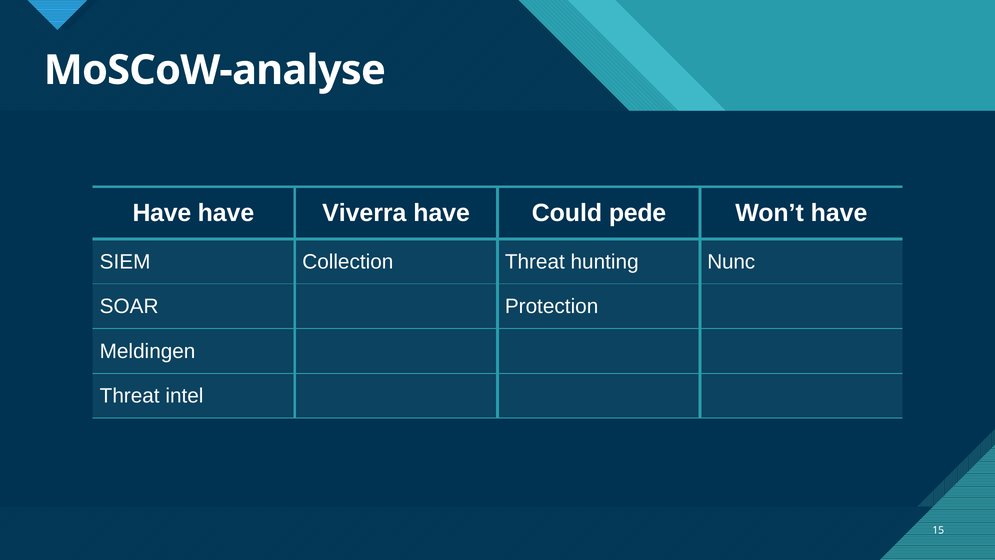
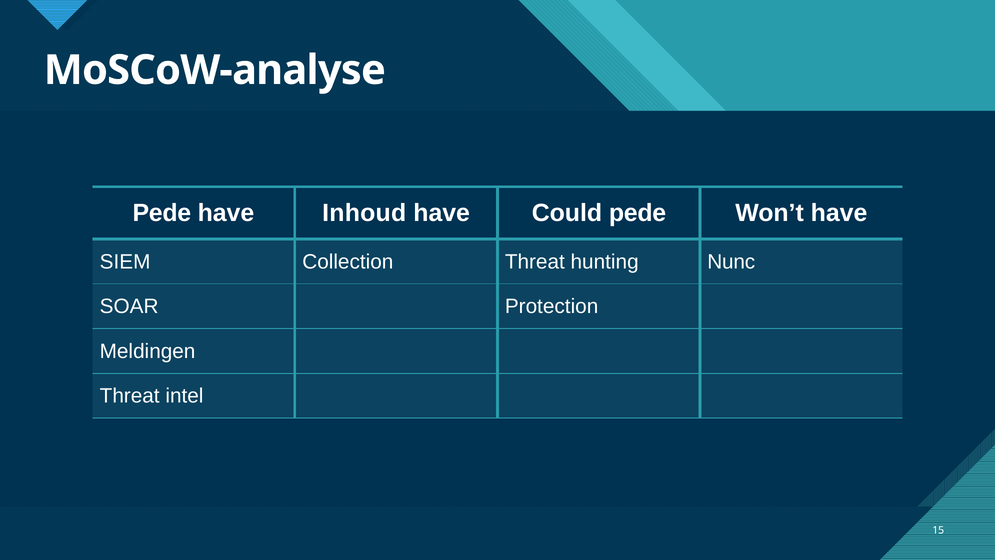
Have at (162, 213): Have -> Pede
Viverra: Viverra -> Inhoud
